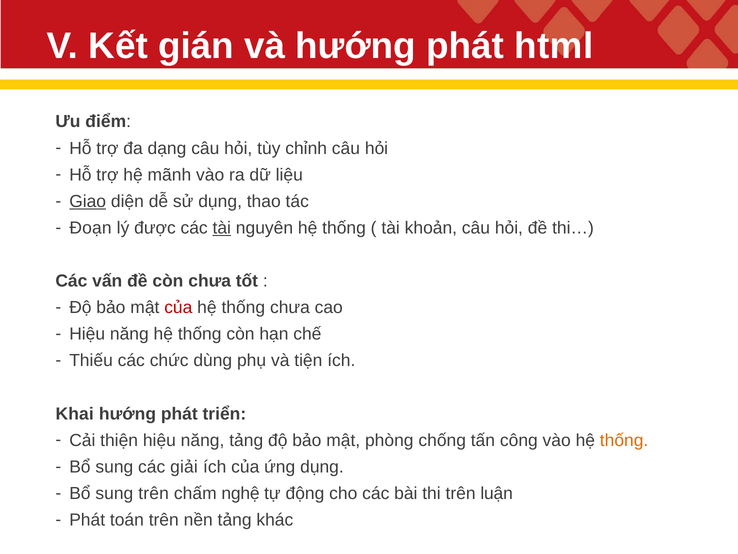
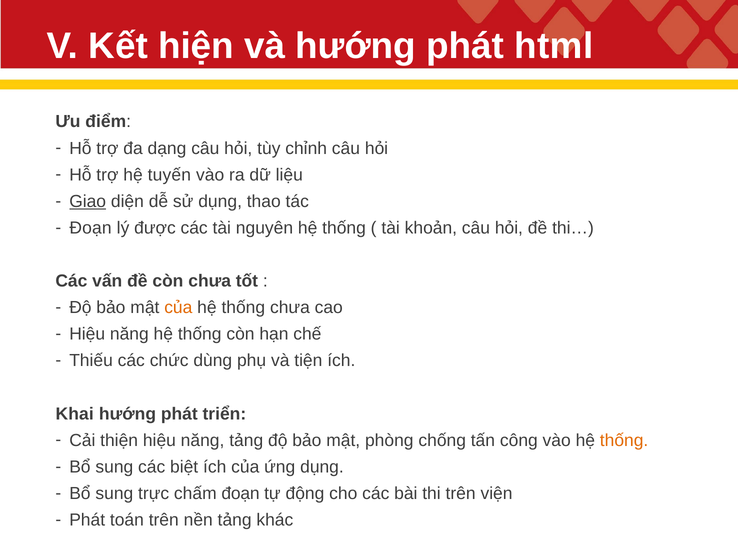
gián: gián -> hiện
mãnh: mãnh -> tuyến
tài at (222, 228) underline: present -> none
của at (178, 307) colour: red -> orange
giải: giải -> biệt
sung trên: trên -> trực
chấm nghệ: nghệ -> đoạn
luận: luận -> viện
